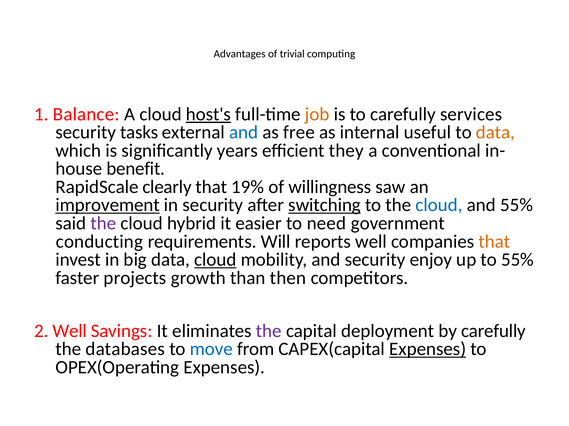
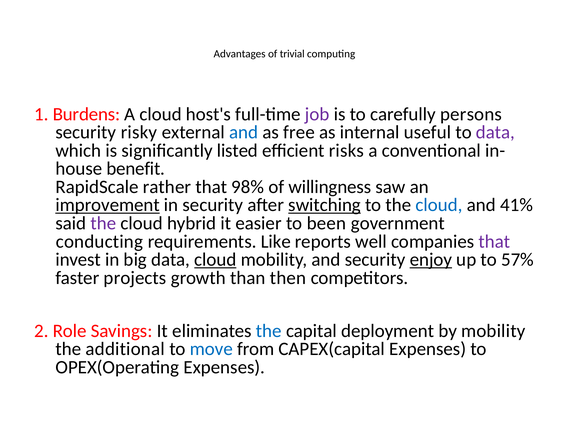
Balance: Balance -> Burdens
host's underline: present -> none
job colour: orange -> purple
services: services -> persons
tasks: tasks -> risky
data at (495, 133) colour: orange -> purple
years: years -> listed
they: they -> risks
clearly: clearly -> rather
19%: 19% -> 98%
and 55%: 55% -> 41%
need: need -> been
Will: Will -> Like
that at (494, 242) colour: orange -> purple
enjoy underline: none -> present
to 55%: 55% -> 57%
2 Well: Well -> Role
the at (269, 331) colour: purple -> blue
by carefully: carefully -> mobility
databases: databases -> additional
Expenses at (428, 350) underline: present -> none
